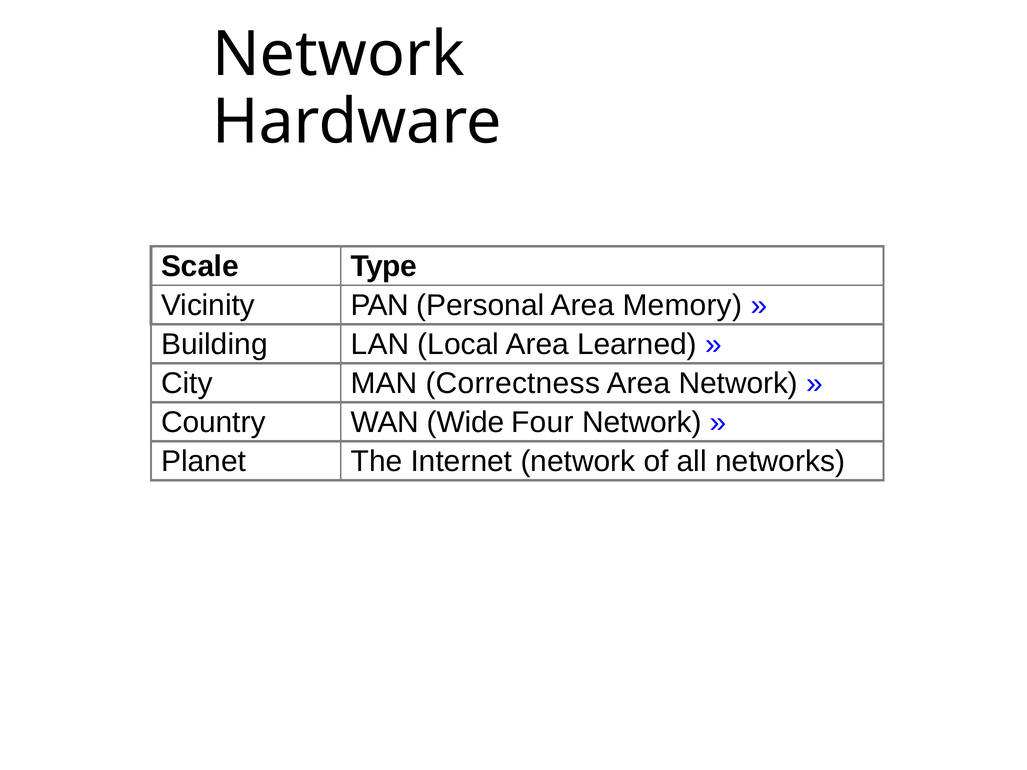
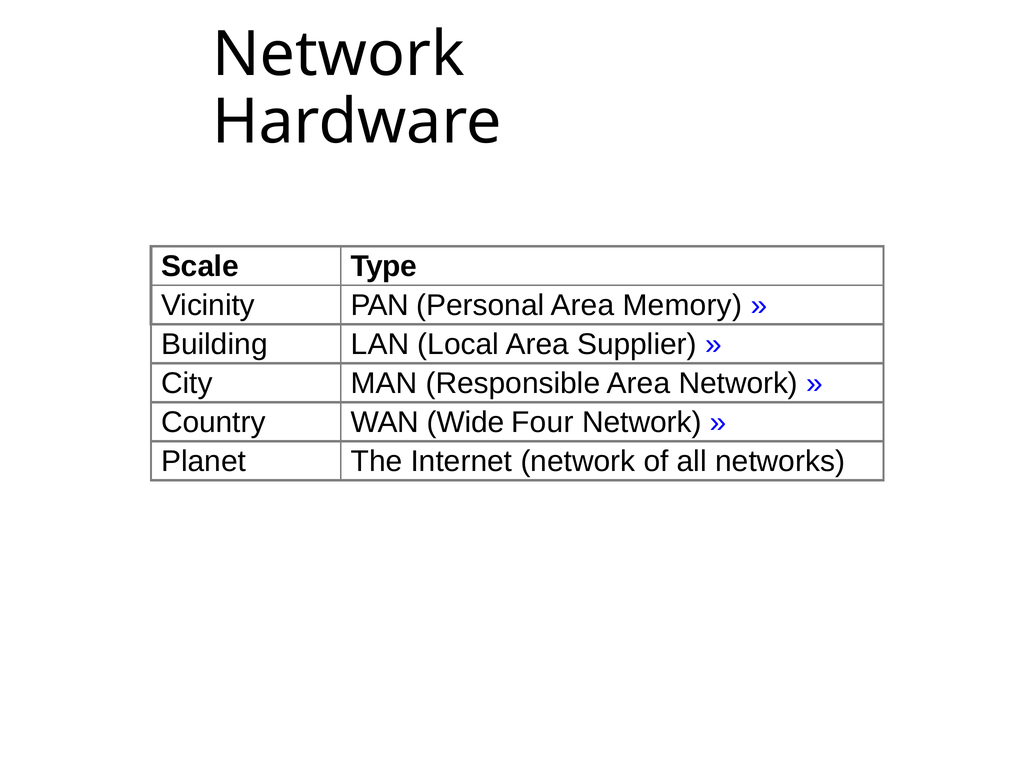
Learned: Learned -> Supplier
Correctness: Correctness -> Responsible
